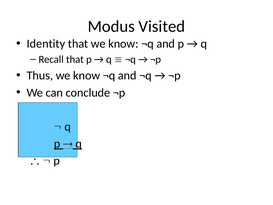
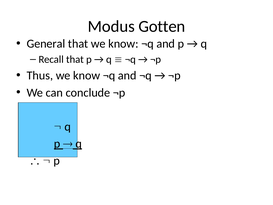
Visited: Visited -> Gotten
Identity: Identity -> General
